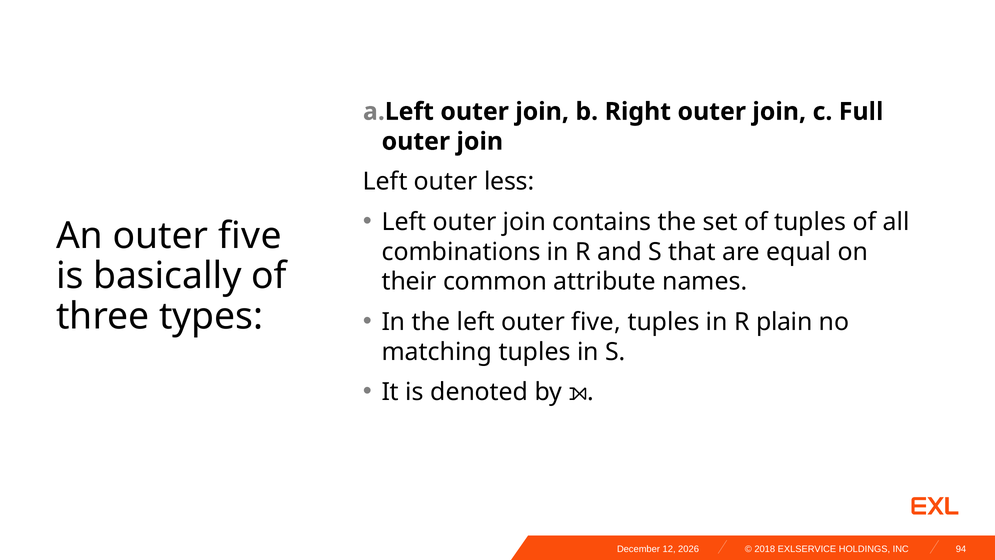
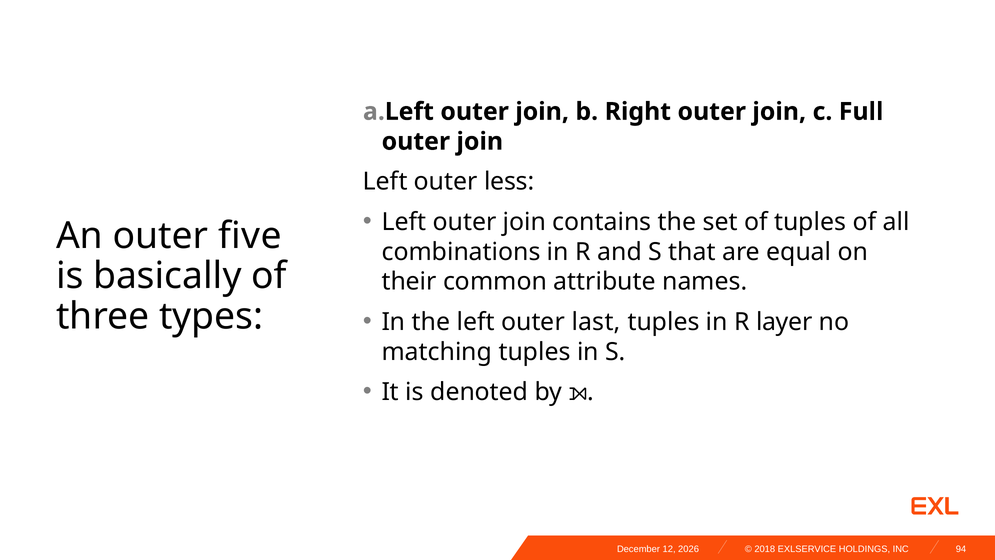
left outer five: five -> last
plain: plain -> layer
